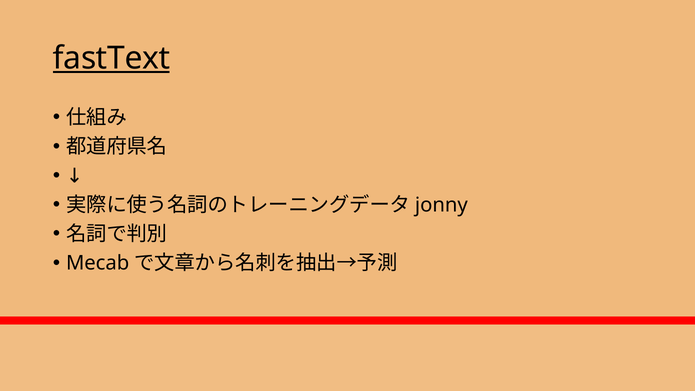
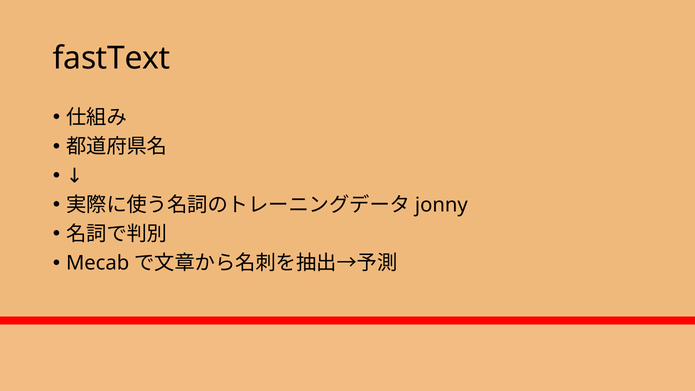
fastText underline: present -> none
